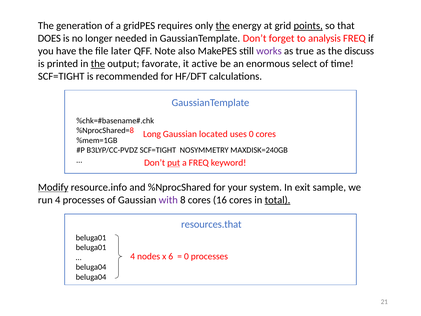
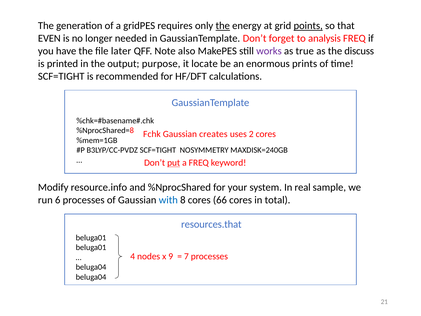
DOES: DOES -> EVEN
the at (98, 64) underline: present -> none
favorate: favorate -> purpose
active: active -> locate
select: select -> prints
Long: Long -> Fchk
located: located -> creates
uses 0: 0 -> 2
Modify underline: present -> none
exit: exit -> real
run 4: 4 -> 6
with colour: purple -> blue
16: 16 -> 66
total underline: present -> none
6: 6 -> 9
0 at (186, 256): 0 -> 7
